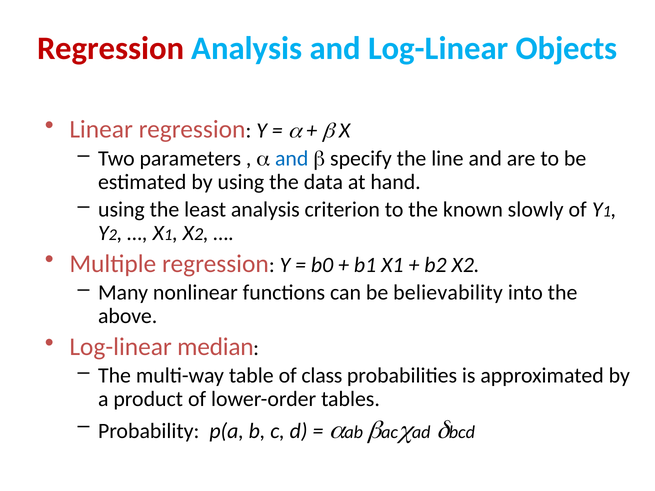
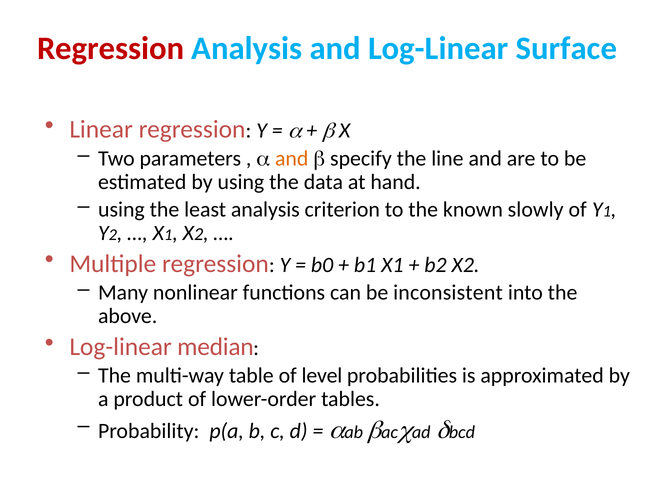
Objects: Objects -> Surface
and at (292, 159) colour: blue -> orange
believability: believability -> inconsistent
class: class -> level
